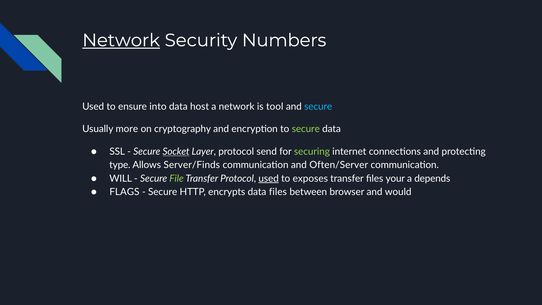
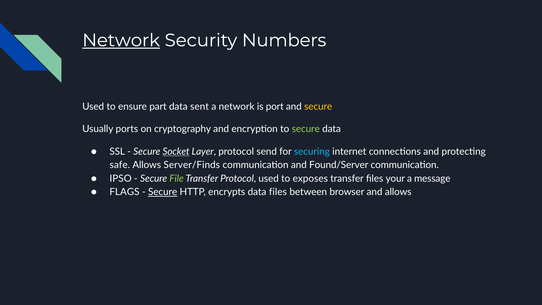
into: into -> part
host: host -> sent
tool: tool -> port
secure at (318, 107) colour: light blue -> yellow
more: more -> ports
securing colour: light green -> light blue
type: type -> safe
Often/Server: Often/Server -> Found/Server
WILL: WILL -> IPSO
used at (269, 179) underline: present -> none
depends: depends -> message
Secure at (163, 192) underline: none -> present
and would: would -> allows
